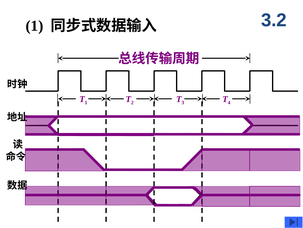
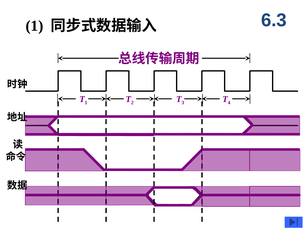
3.2: 3.2 -> 6.3
